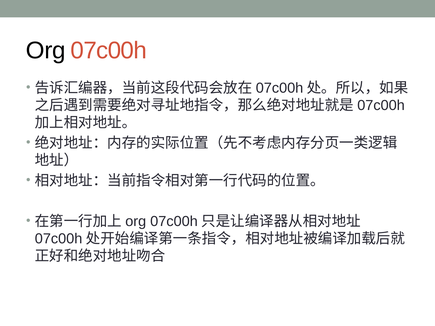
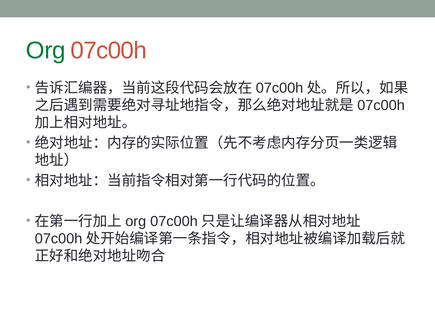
Org colour: black -> green
